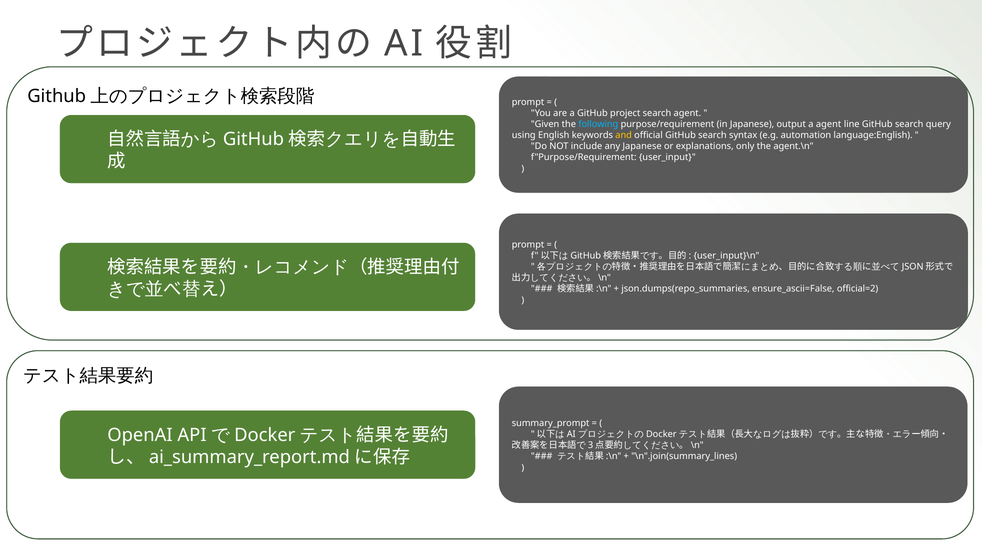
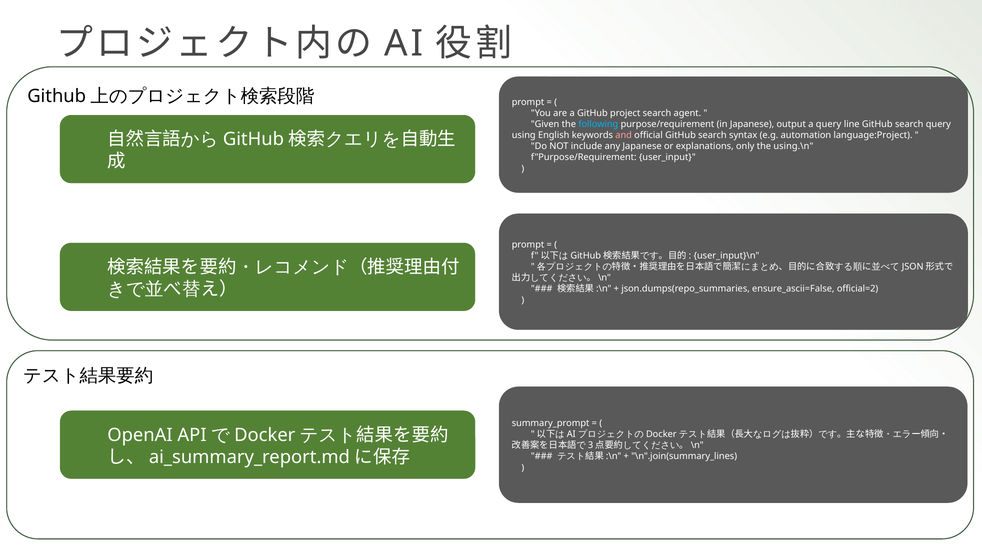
a agent: agent -> query
and colour: yellow -> pink
language:English: language:English -> language:Project
agent.\n: agent.\n -> using.\n
